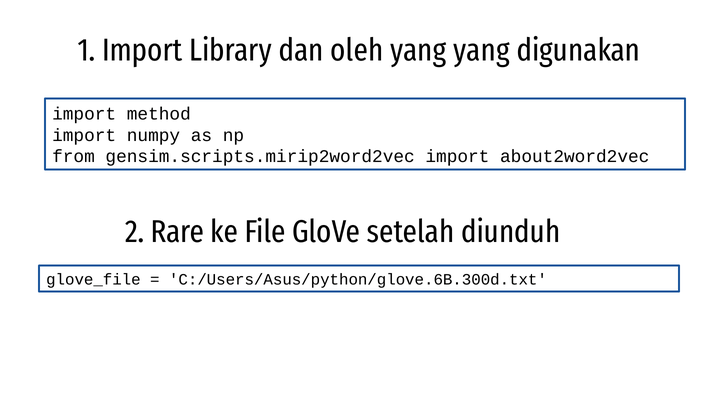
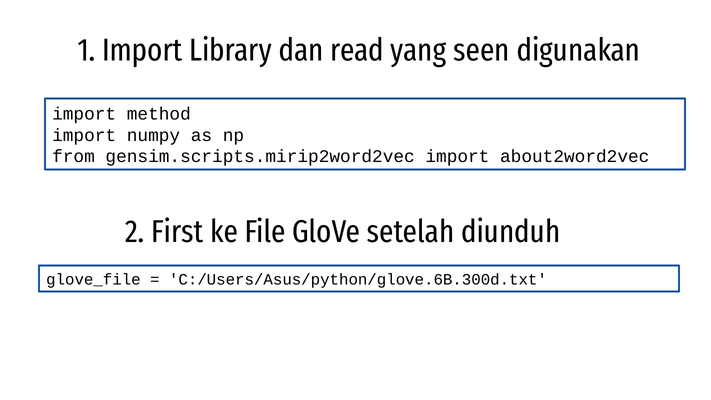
oleh: oleh -> read
yang yang: yang -> seen
Rare: Rare -> First
